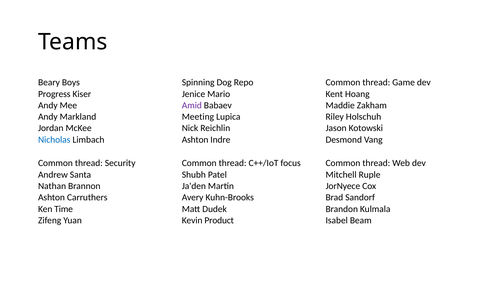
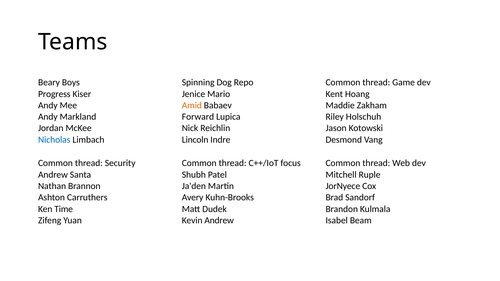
Amid colour: purple -> orange
Meeting: Meeting -> Forward
Ashton at (195, 140): Ashton -> Lincoln
Kevin Product: Product -> Andrew
